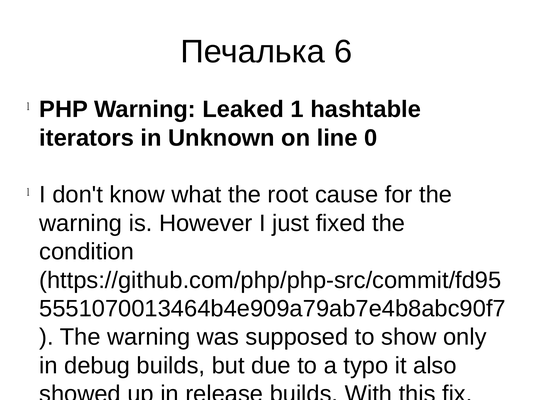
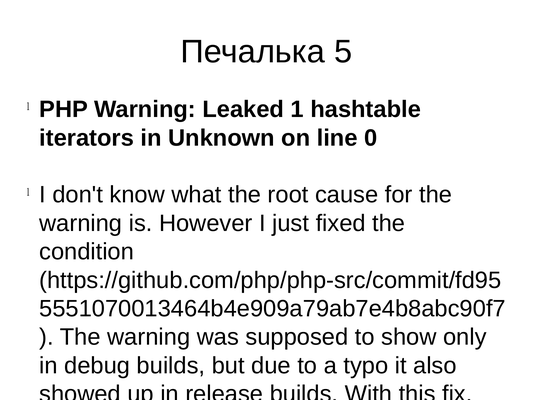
6: 6 -> 5
